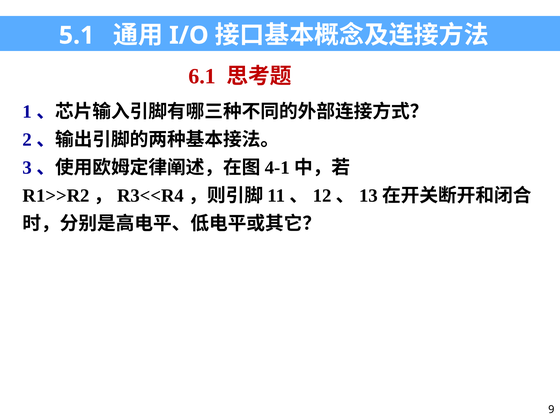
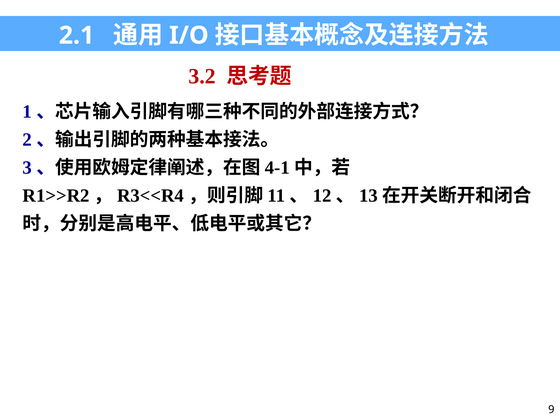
5.1: 5.1 -> 2.1
6.1: 6.1 -> 3.2
